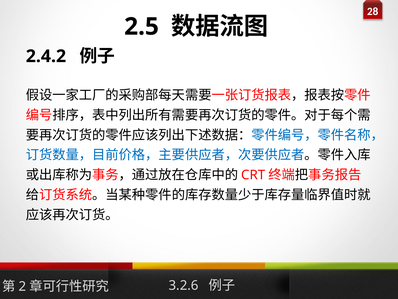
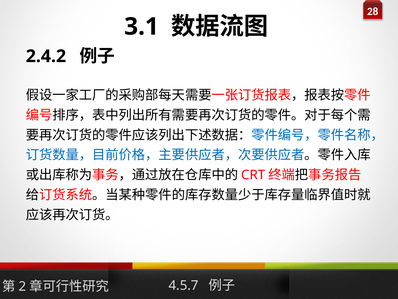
2.5: 2.5 -> 3.1
3.2.6: 3.2.6 -> 4.5.7
